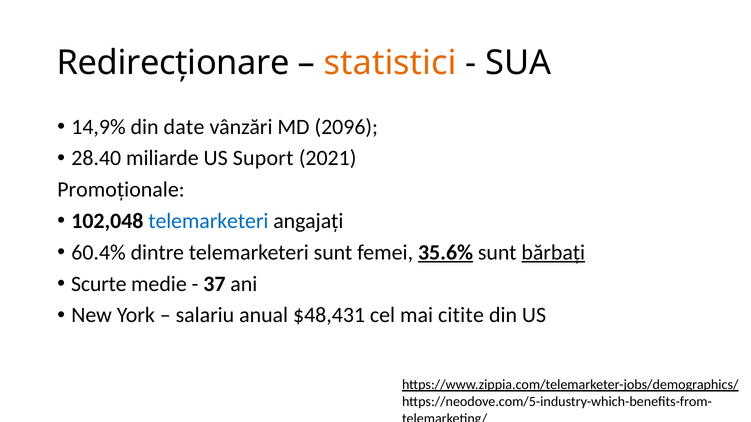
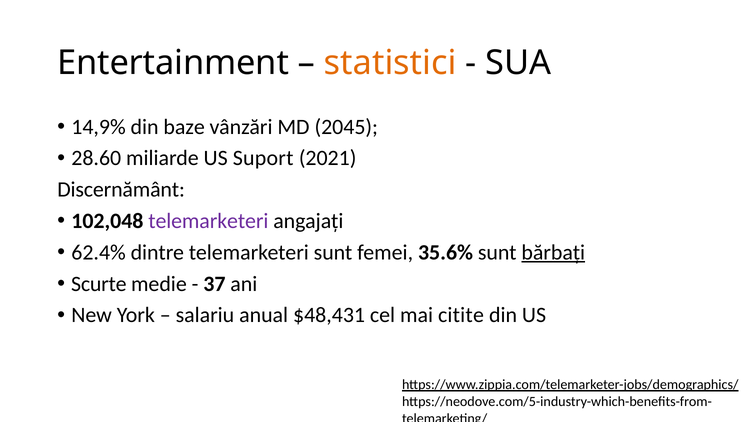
Redirecționare: Redirecționare -> Entertainment
date: date -> baze
2096: 2096 -> 2045
28.40: 28.40 -> 28.60
Promoționale: Promoționale -> Discernământ
telemarketeri at (208, 221) colour: blue -> purple
60.4%: 60.4% -> 62.4%
35.6% underline: present -> none
